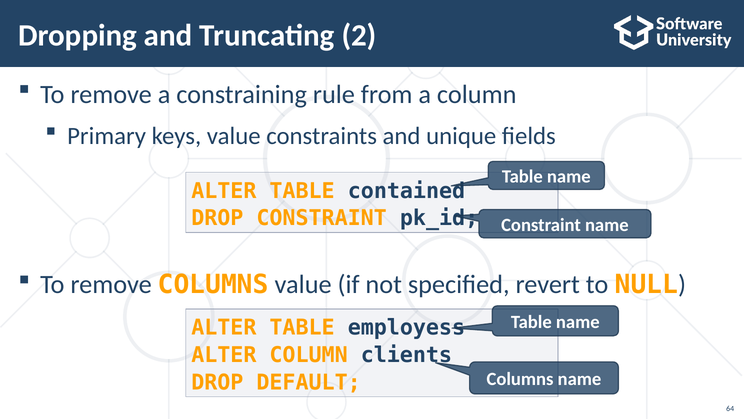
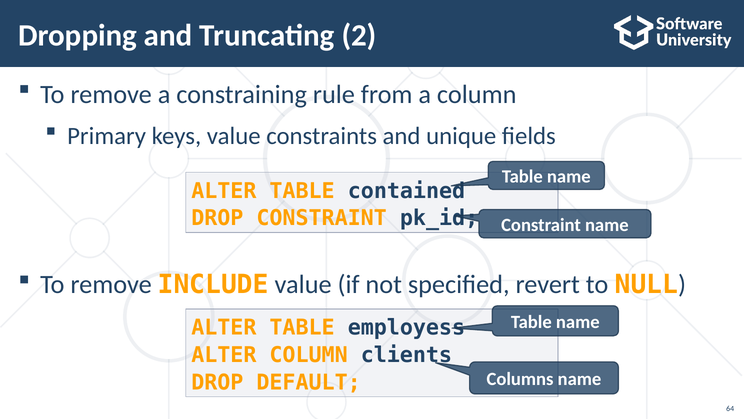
remove COLUMNS: COLUMNS -> INCLUDE
